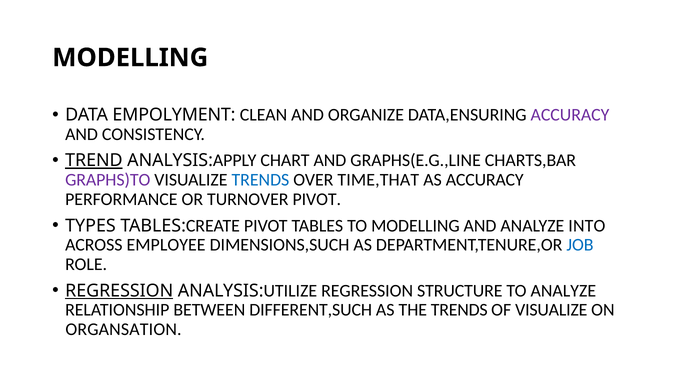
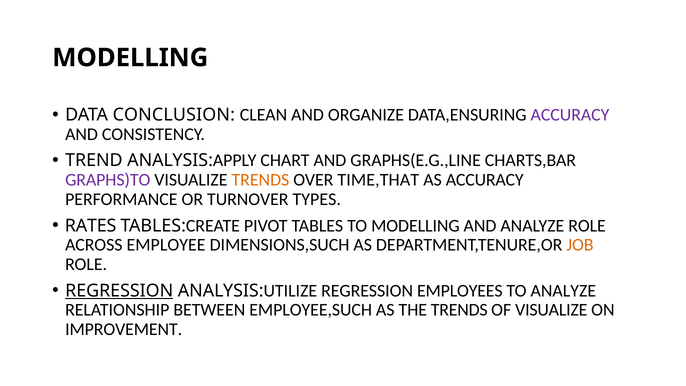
EMPOLYMENT: EMPOLYMENT -> CONCLUSION
TREND underline: present -> none
TRENDS at (260, 180) colour: blue -> orange
TURNOVER PIVOT: PIVOT -> TYPES
TYPES: TYPES -> RATES
ANALYZE INTO: INTO -> ROLE
JOB colour: blue -> orange
STRUCTURE: STRUCTURE -> EMPLOYEES
DIFFERENT,SUCH: DIFFERENT,SUCH -> EMPLOYEE,SUCH
ORGANSATION: ORGANSATION -> IMPROVEMENT
